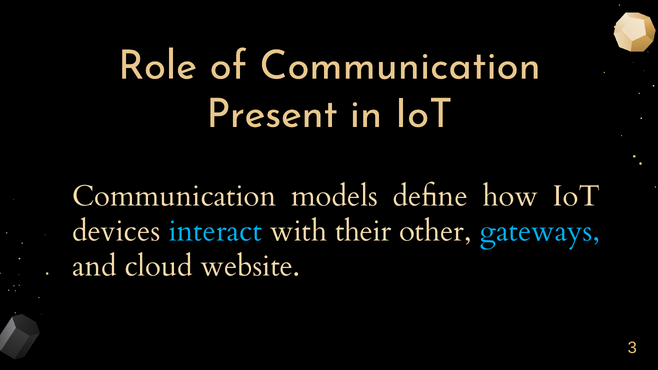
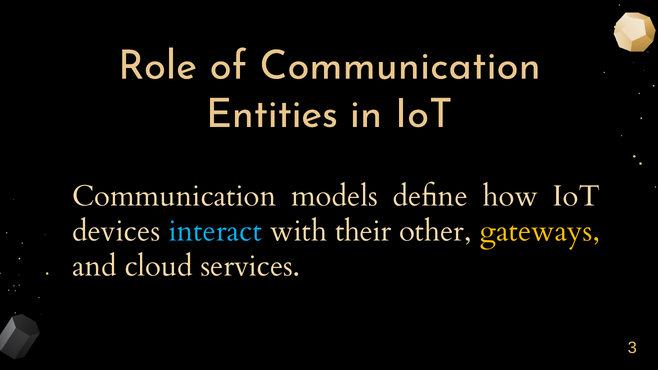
Present: Present -> Entities
gateways colour: light blue -> yellow
website: website -> services
